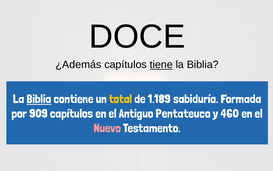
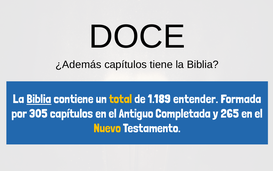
tiene underline: present -> none
sabiduría: sabiduría -> entender
909: 909 -> 305
Pentateuco: Pentateuco -> Completada
460: 460 -> 265
Nuevo colour: pink -> yellow
